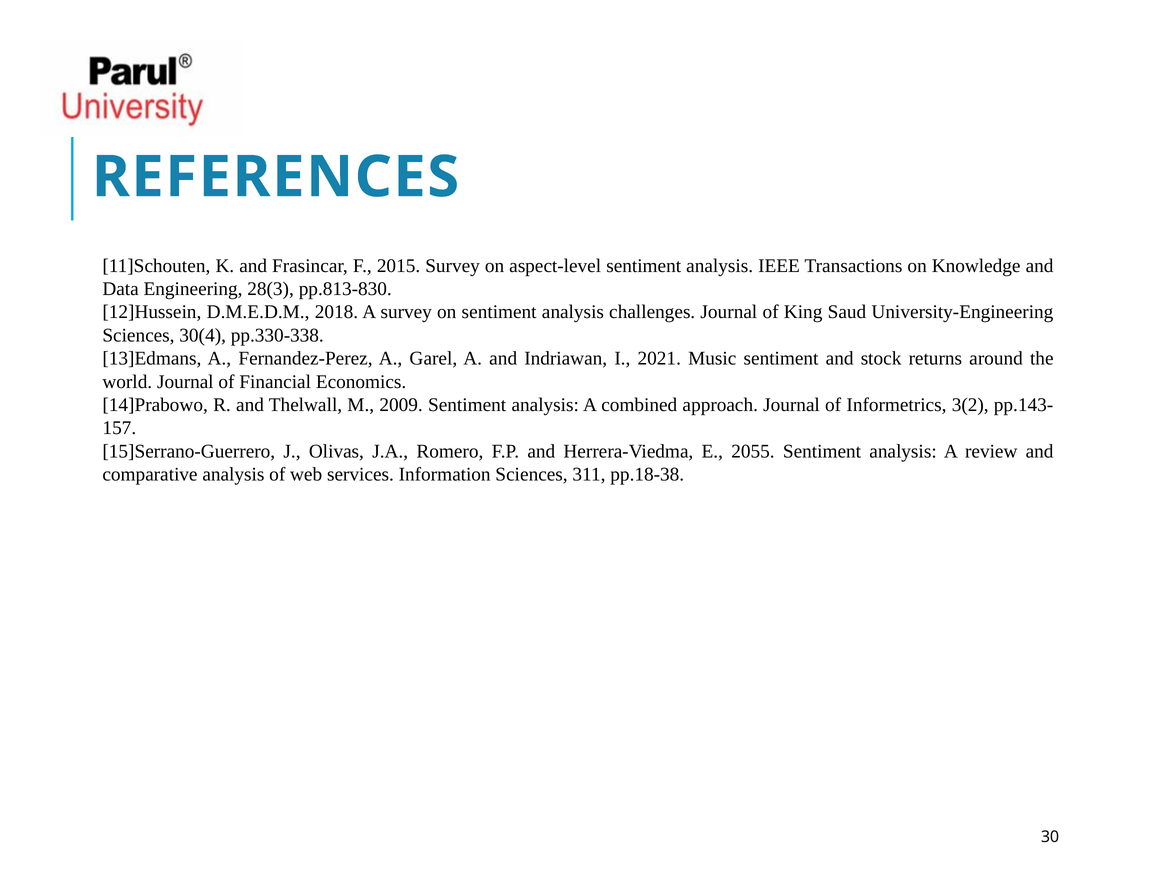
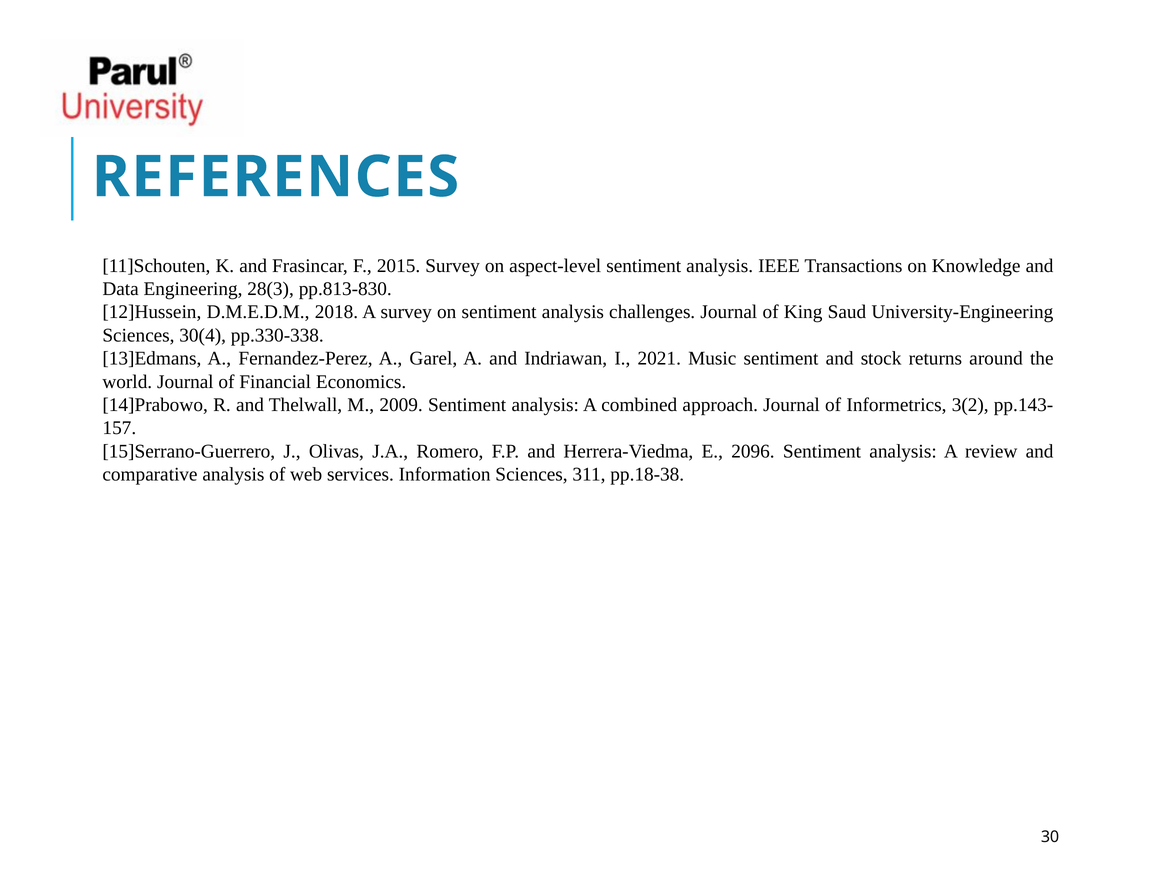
2055: 2055 -> 2096
